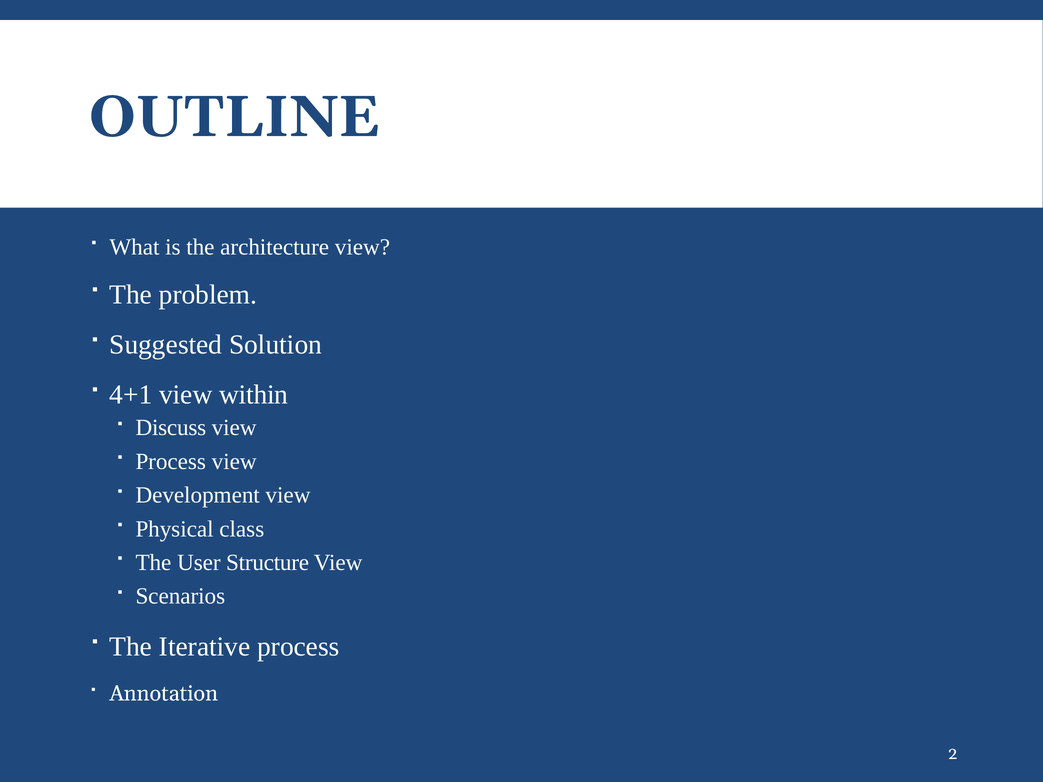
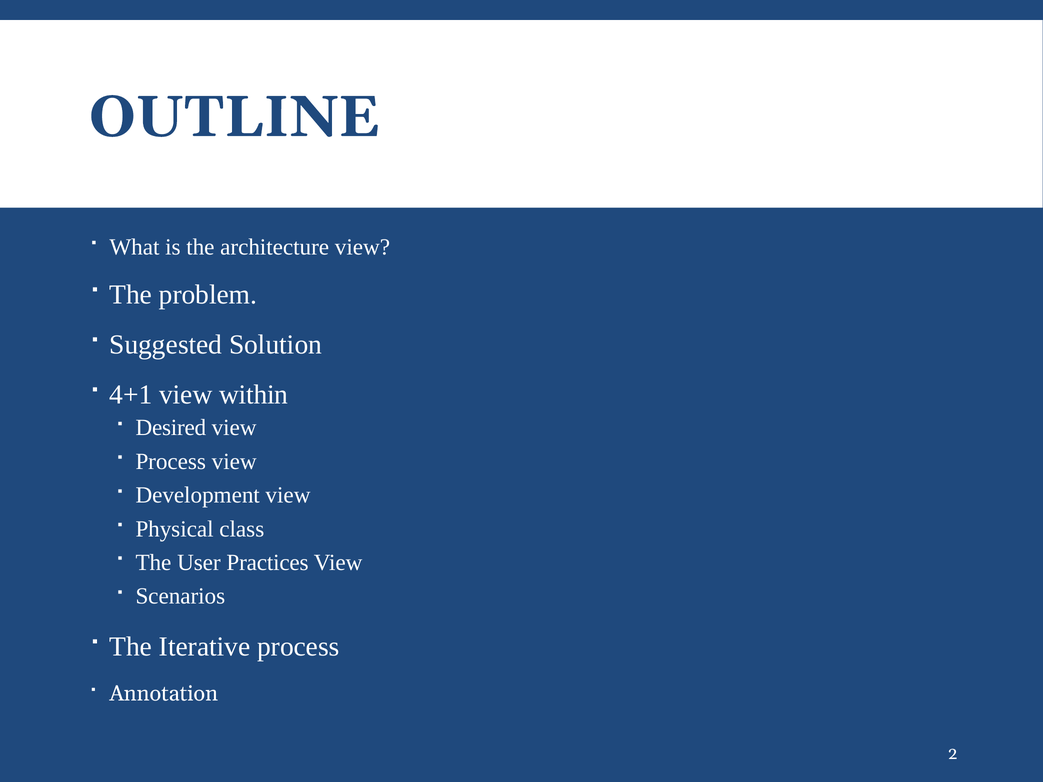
Discuss: Discuss -> Desired
Structure: Structure -> Practices
